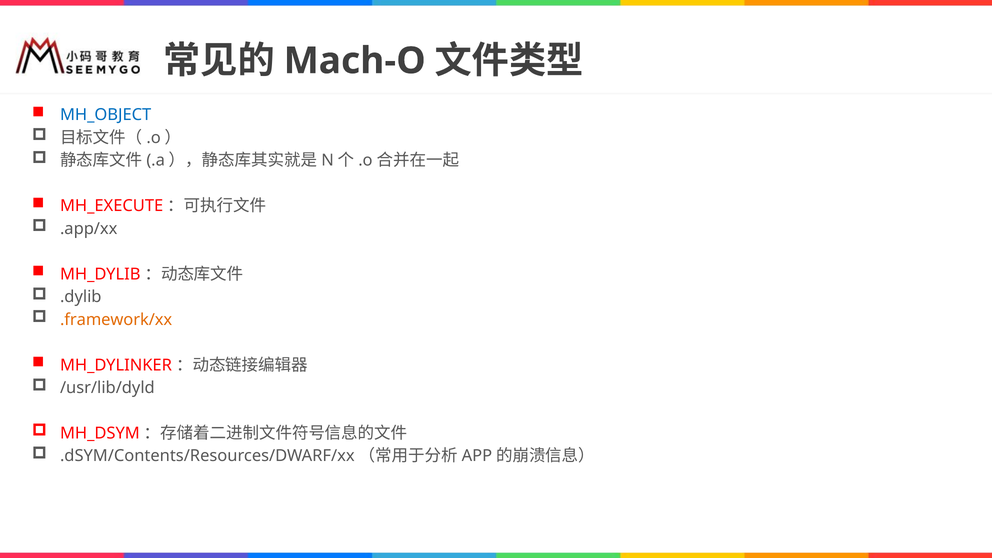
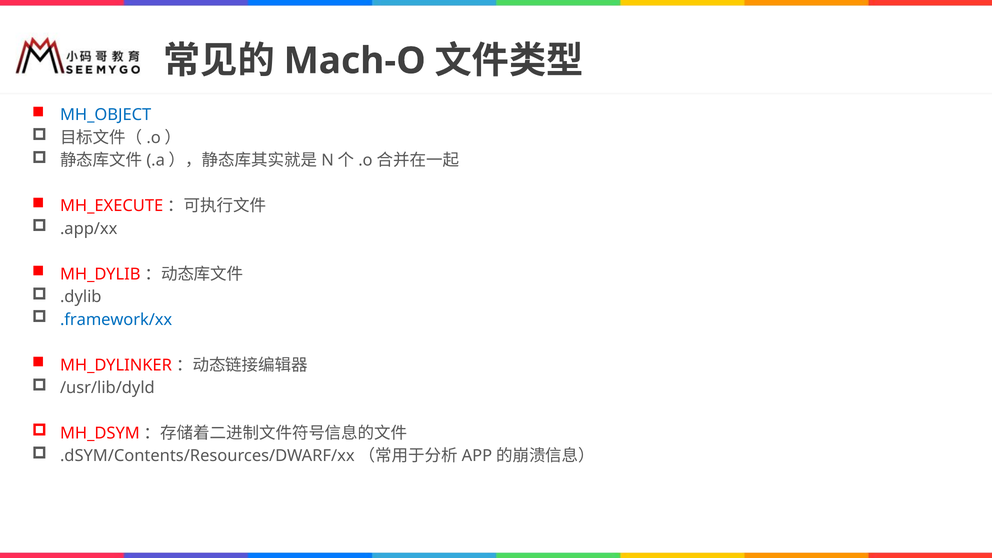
.framework/xx colour: orange -> blue
